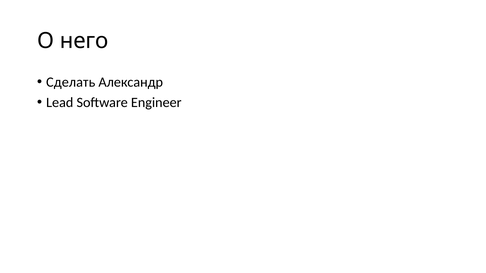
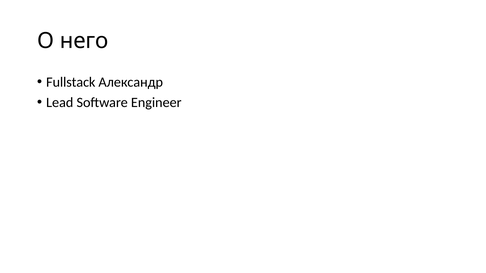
Сделать: Сделать -> Fullstack
